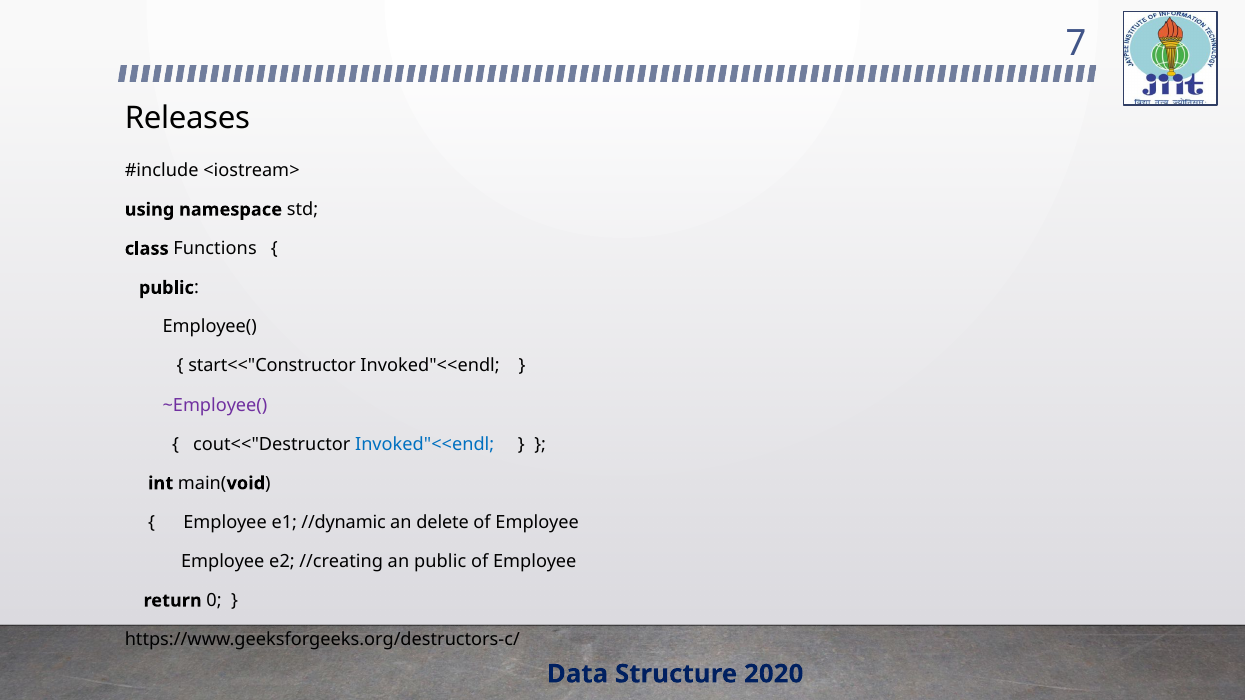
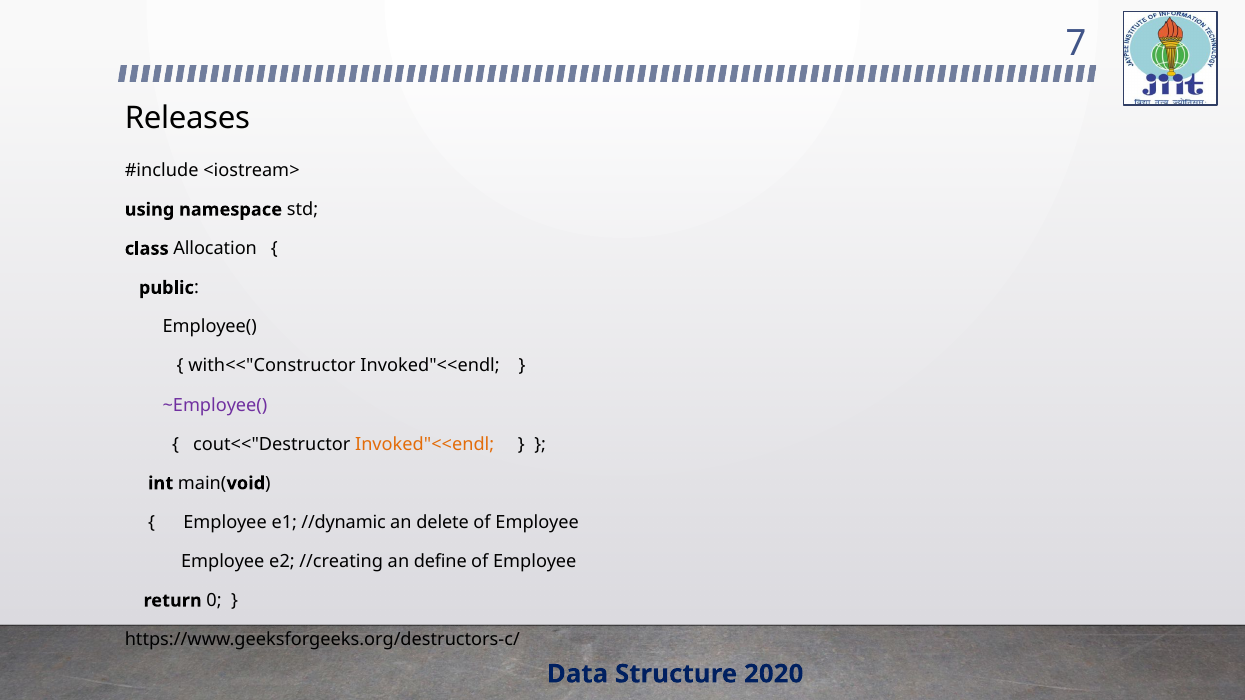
Functions: Functions -> Allocation
start<<"Constructor: start<<"Constructor -> with<<"Constructor
Invoked"<<endl at (425, 444) colour: blue -> orange
an public: public -> define
